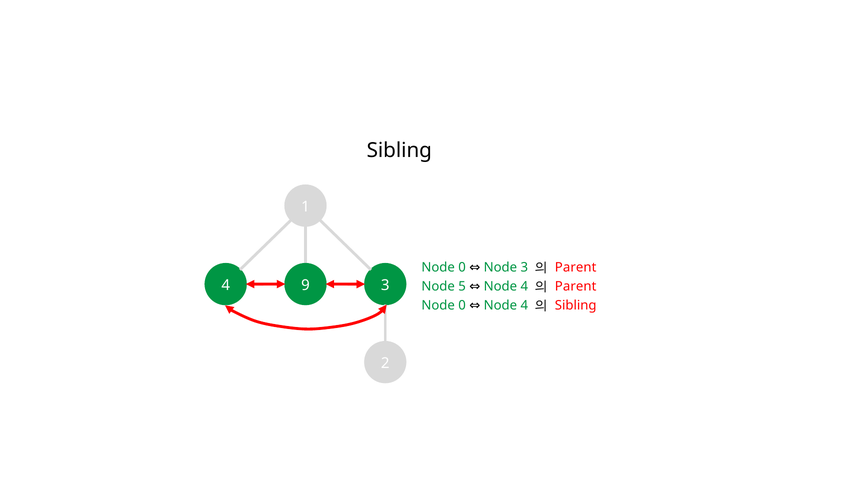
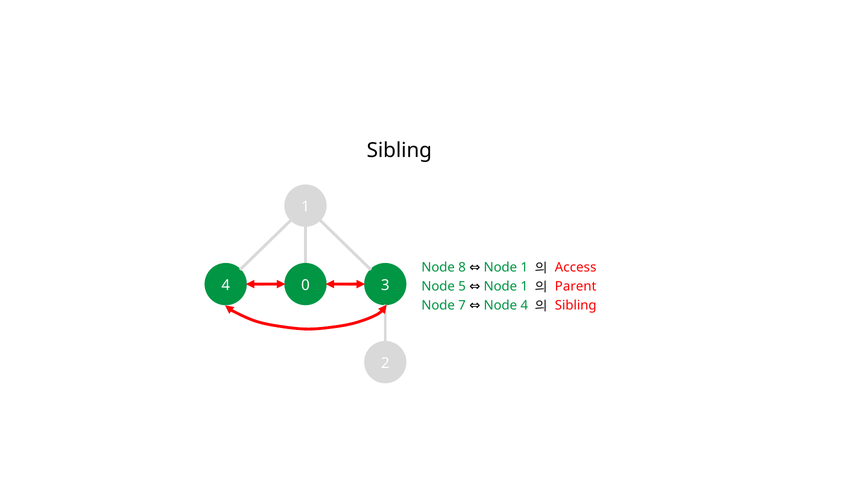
0 at (462, 267): 0 -> 8
3 at (524, 267): 3 -> 1
Parent at (576, 267): Parent -> Access
9: 9 -> 0
4 at (524, 286): 4 -> 1
0 at (462, 305): 0 -> 7
